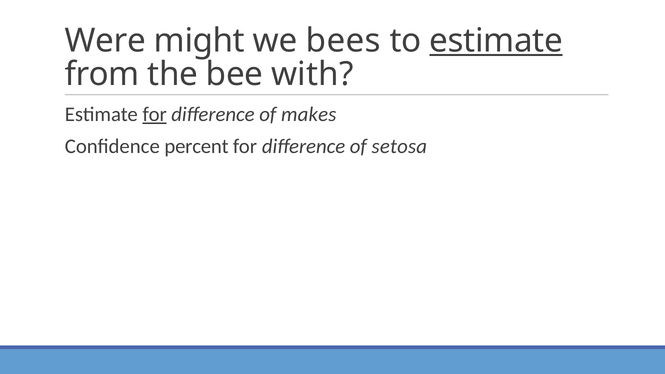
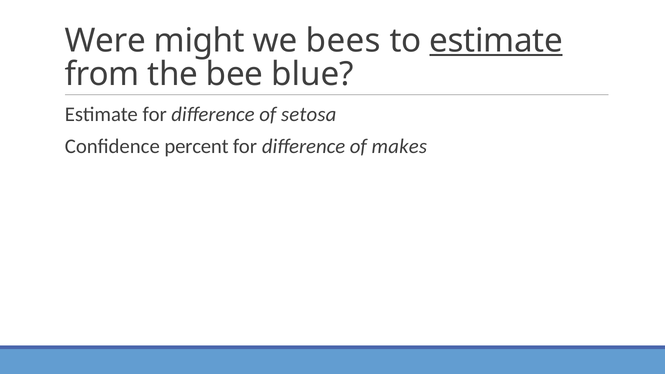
with: with -> blue
for at (155, 114) underline: present -> none
makes: makes -> setosa
setosa: setosa -> makes
